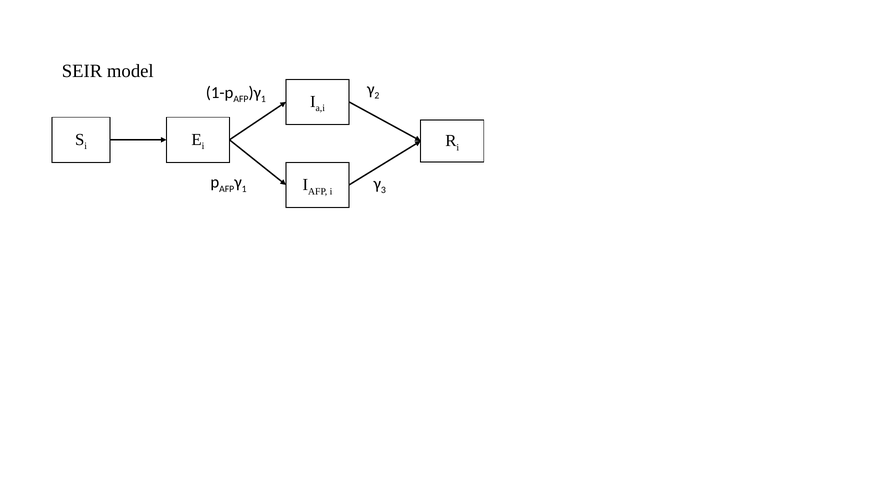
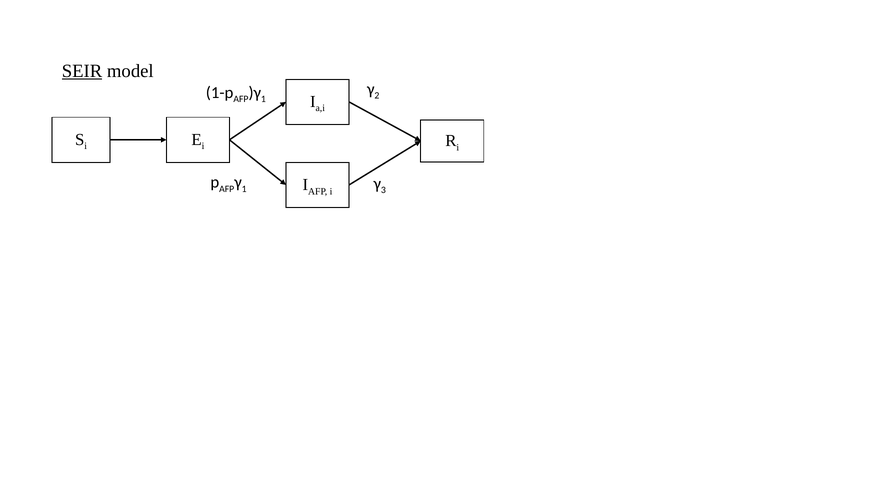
SEIR underline: none -> present
